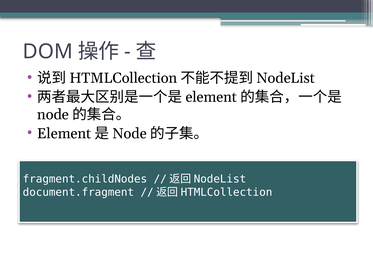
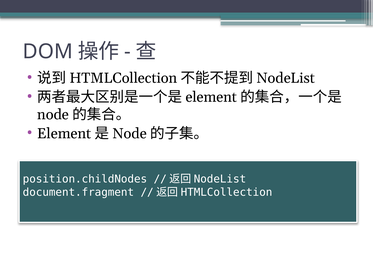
fragment.childNodes: fragment.childNodes -> position.childNodes
